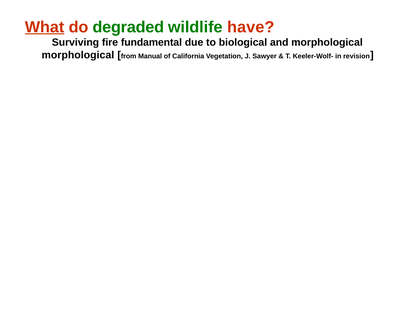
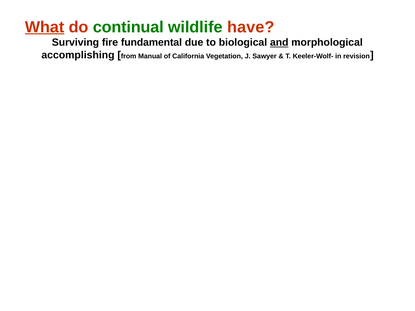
degraded: degraded -> continual
and underline: none -> present
morphological at (78, 55): morphological -> accomplishing
